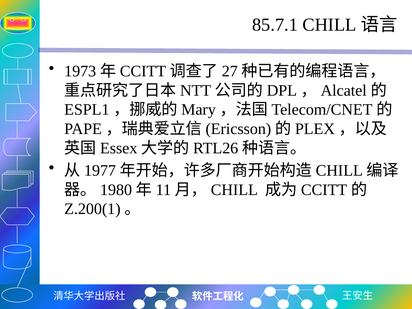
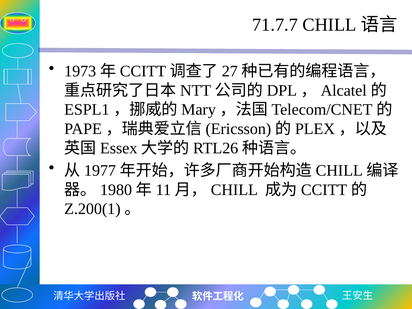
85.7.1: 85.7.1 -> 71.7.7
